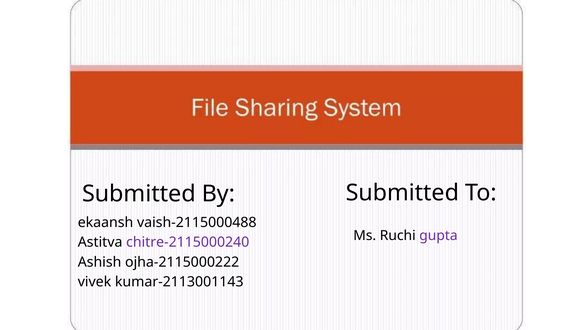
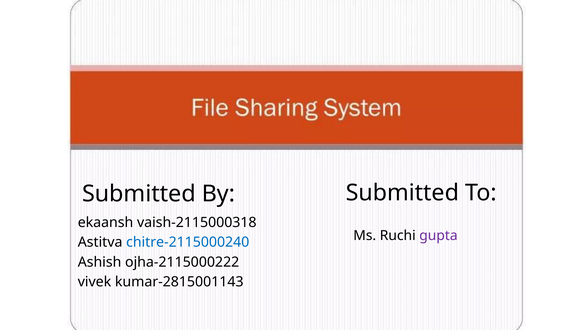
vaish-2115000488: vaish-2115000488 -> vaish-2115000318
chitre-2115000240 colour: purple -> blue
kumar-2113001143: kumar-2113001143 -> kumar-2815001143
